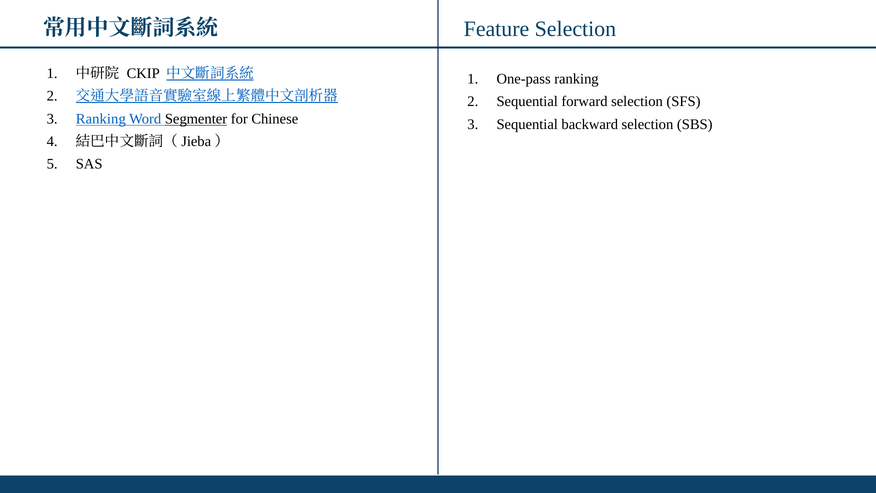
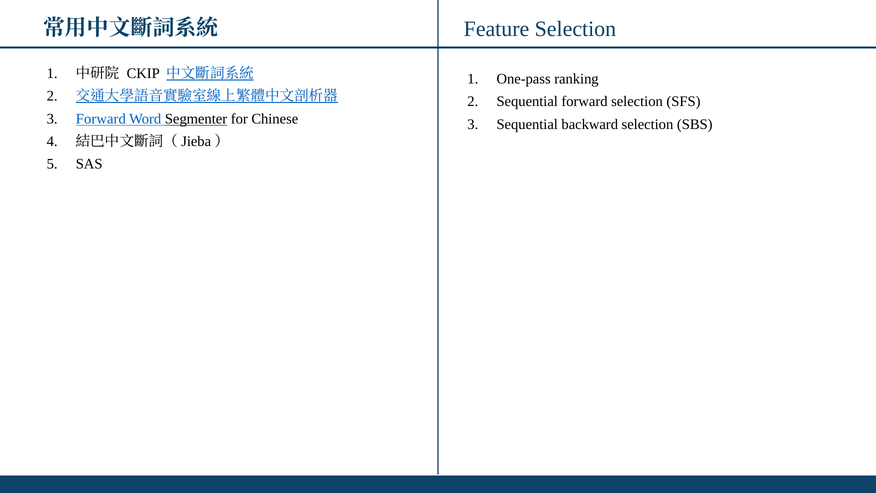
Ranking at (101, 119): Ranking -> Forward
